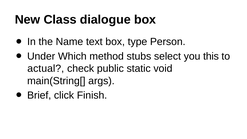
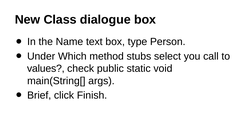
this: this -> call
actual: actual -> values
